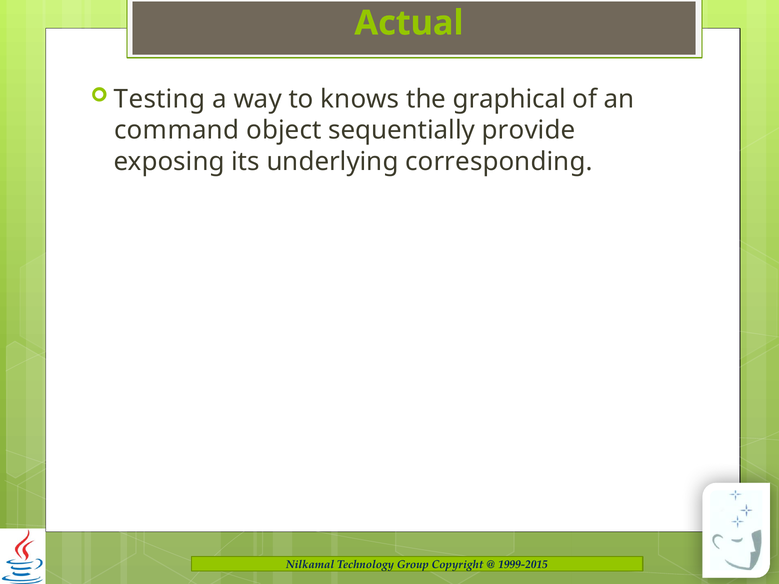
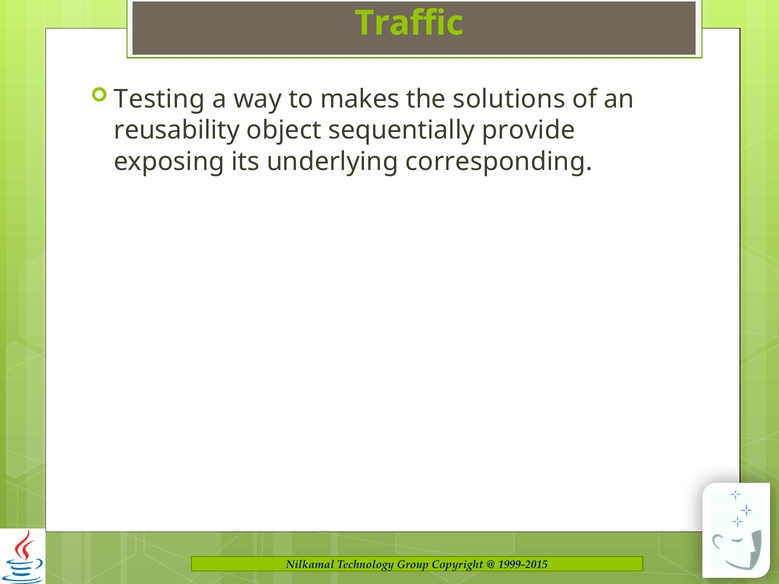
Actual: Actual -> Traffic
knows: knows -> makes
graphical: graphical -> solutions
command: command -> reusability
